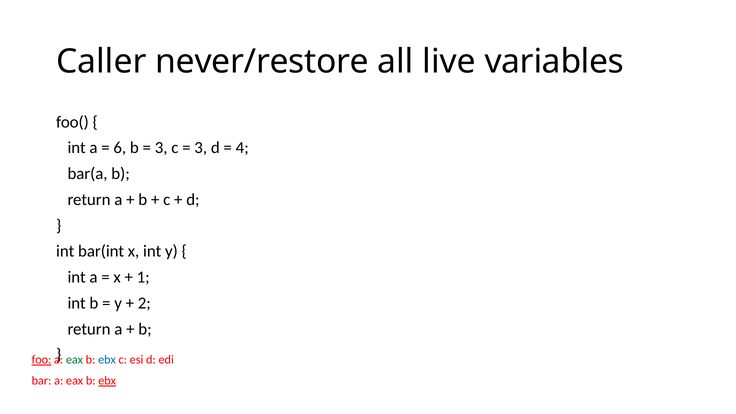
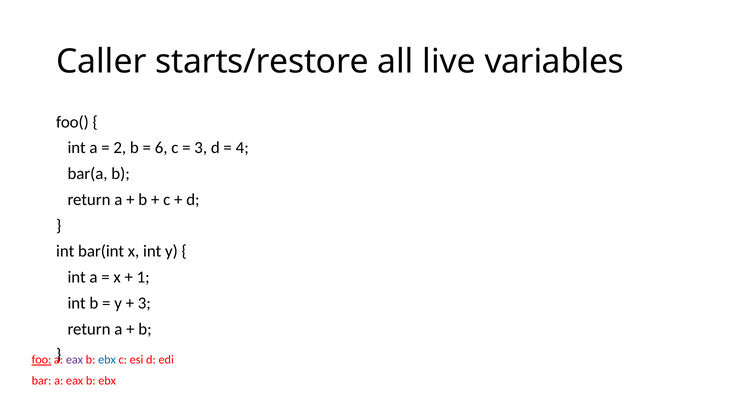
never/restore: never/restore -> starts/restore
6: 6 -> 2
3 at (161, 148): 3 -> 6
2 at (144, 303): 2 -> 3
eax at (74, 360) colour: green -> purple
ebx at (107, 381) underline: present -> none
